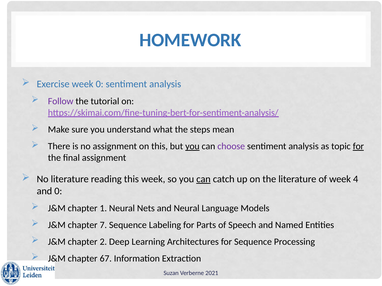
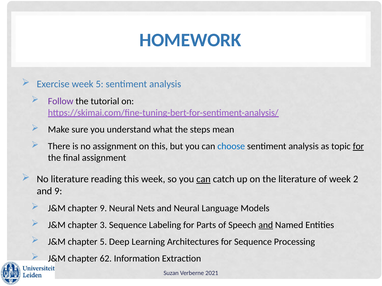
week 0: 0 -> 5
you at (192, 147) underline: present -> none
choose colour: purple -> blue
4: 4 -> 2
and 0: 0 -> 9
chapter 1: 1 -> 9
7: 7 -> 3
and at (266, 225) underline: none -> present
chapter 2: 2 -> 5
67: 67 -> 62
